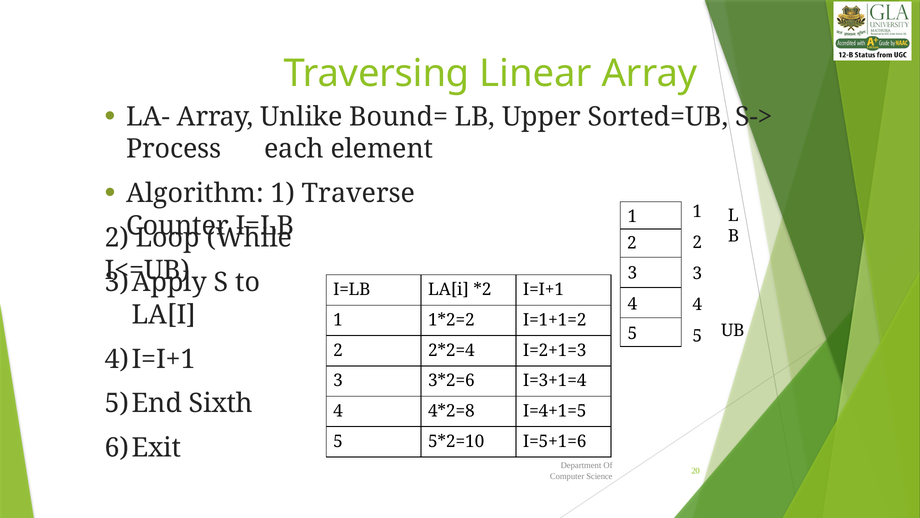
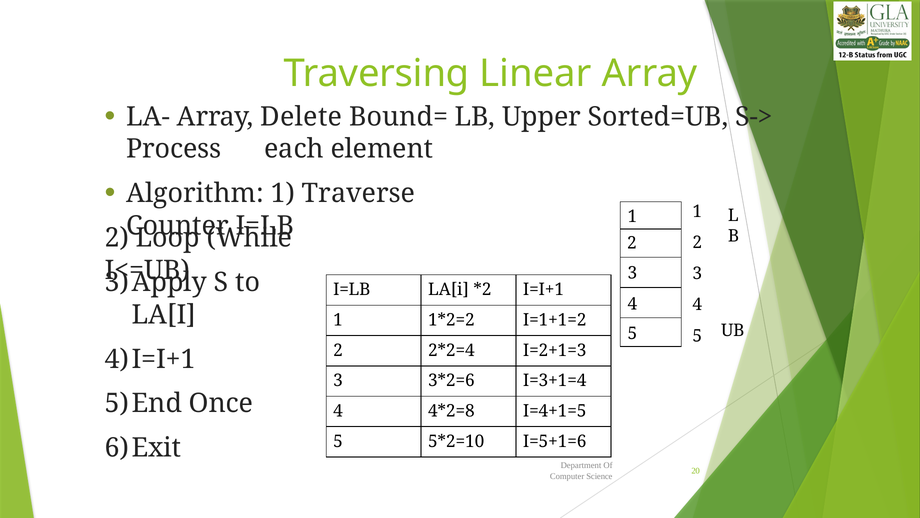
Unlike: Unlike -> Delete
Sixth: Sixth -> Once
